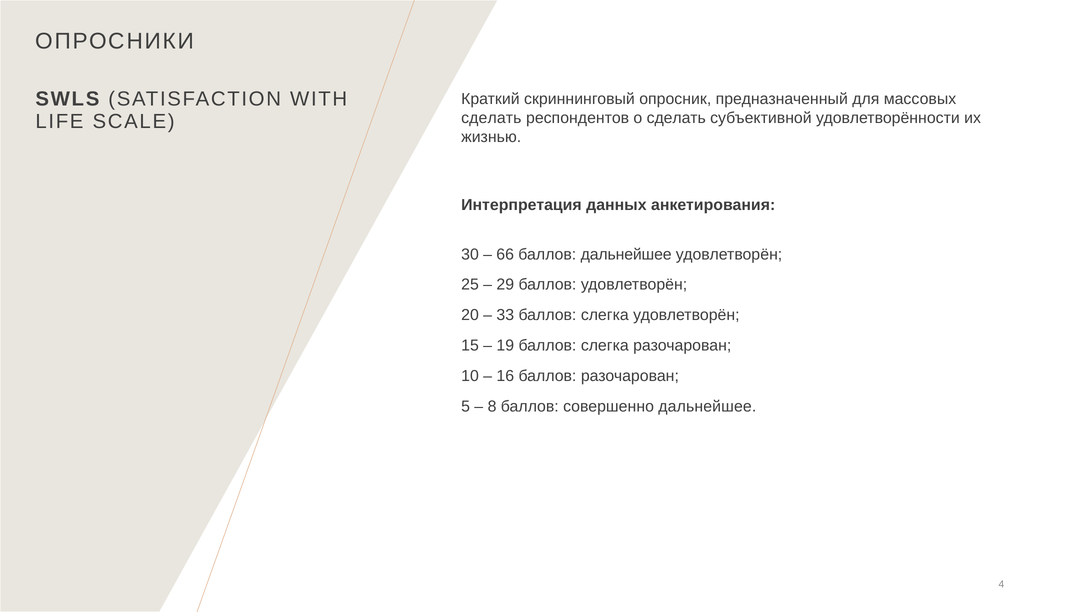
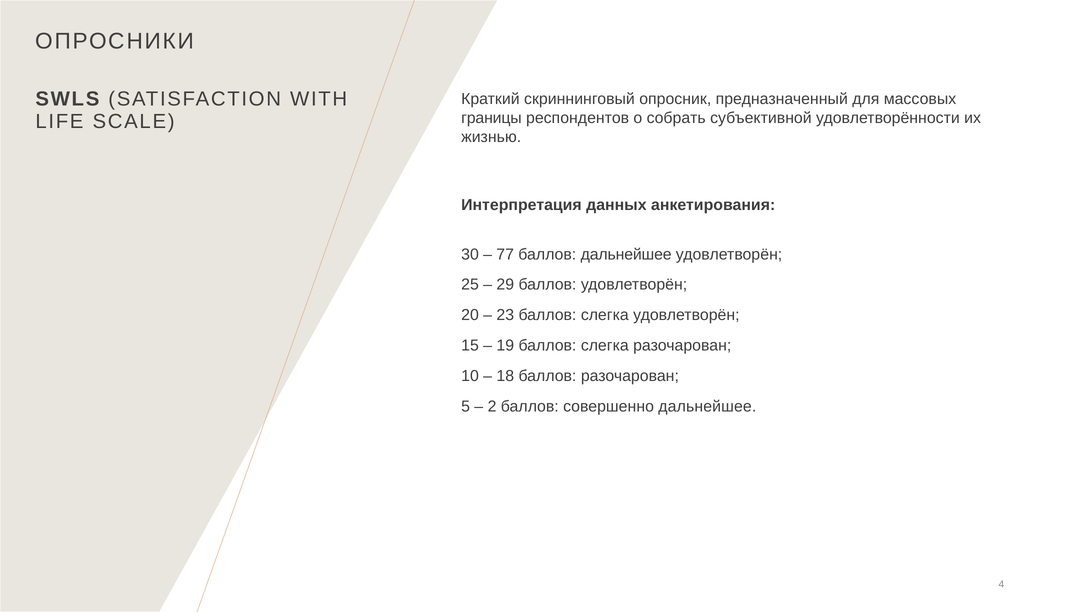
сделать at (491, 118): сделать -> границы
о сделать: сделать -> собрать
66: 66 -> 77
33: 33 -> 23
16: 16 -> 18
8: 8 -> 2
